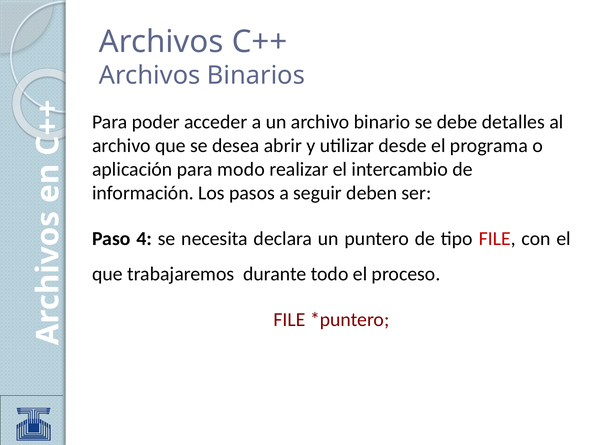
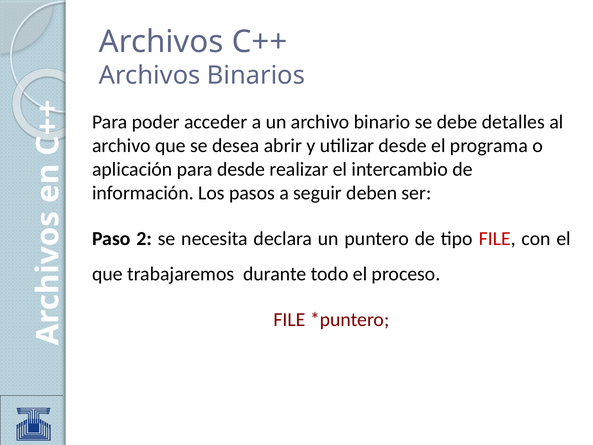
para modo: modo -> desde
4: 4 -> 2
